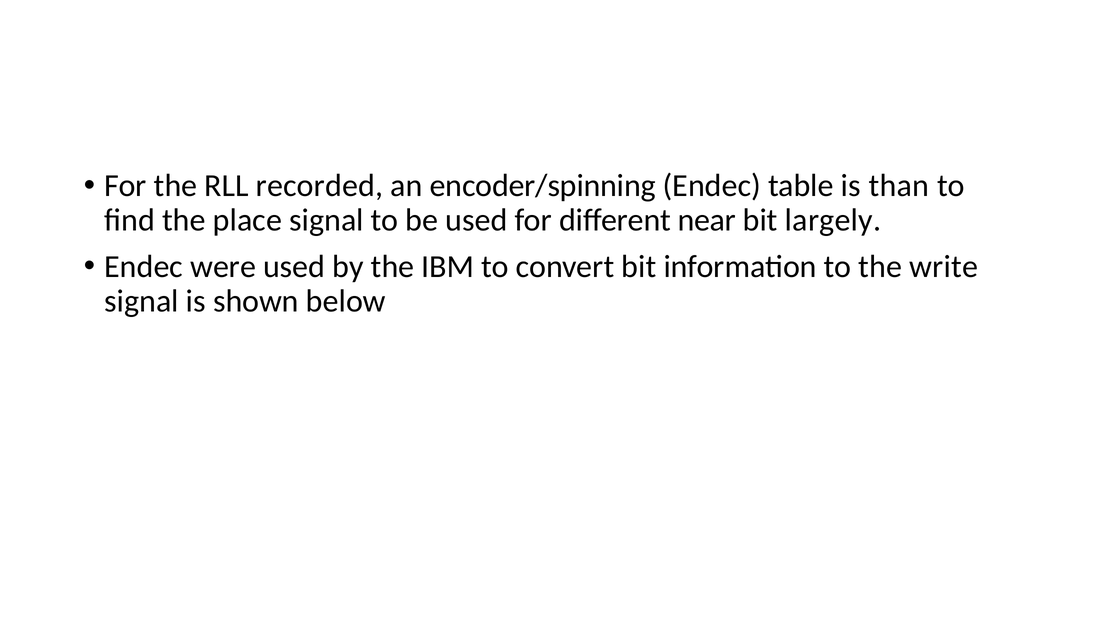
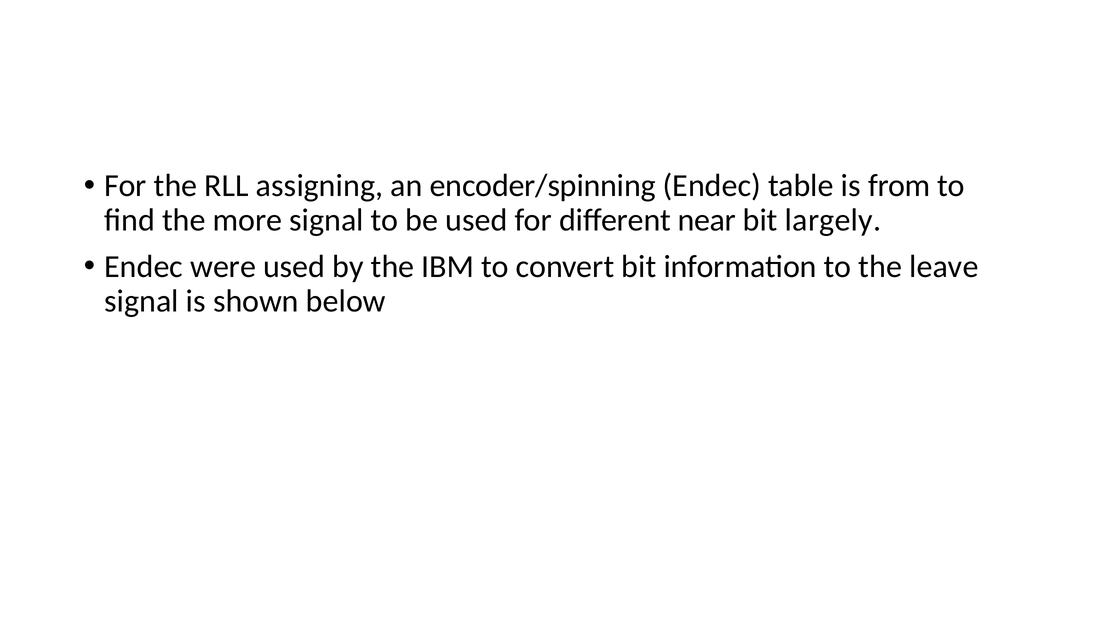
recorded: recorded -> assigning
than: than -> from
place: place -> more
write: write -> leave
